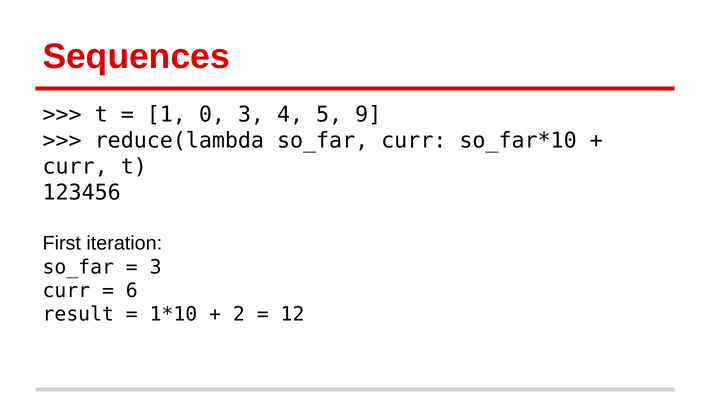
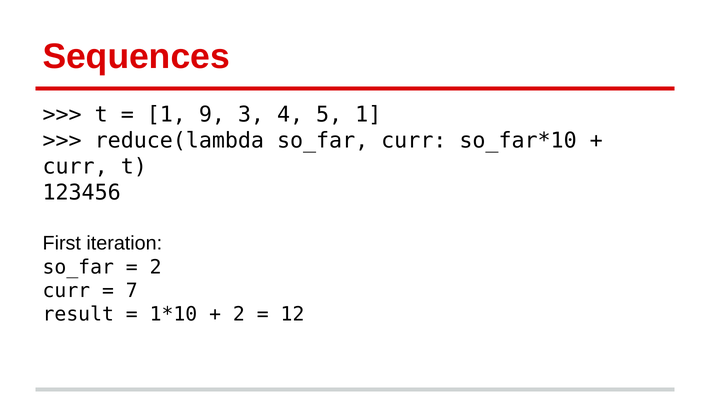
0: 0 -> 9
5 9: 9 -> 1
3 at (156, 267): 3 -> 2
6: 6 -> 7
